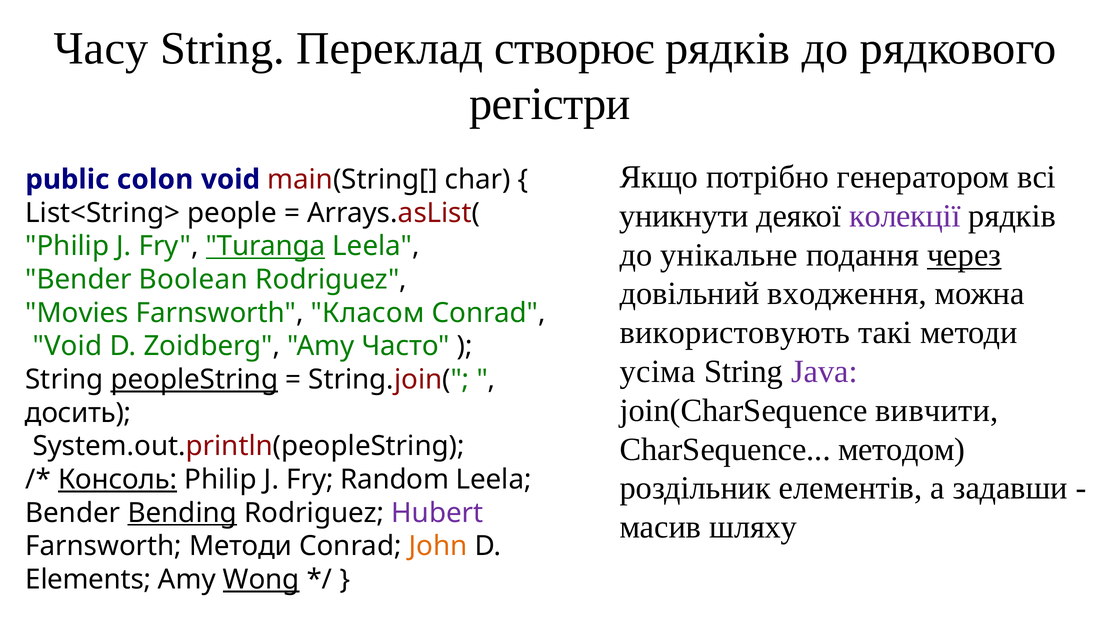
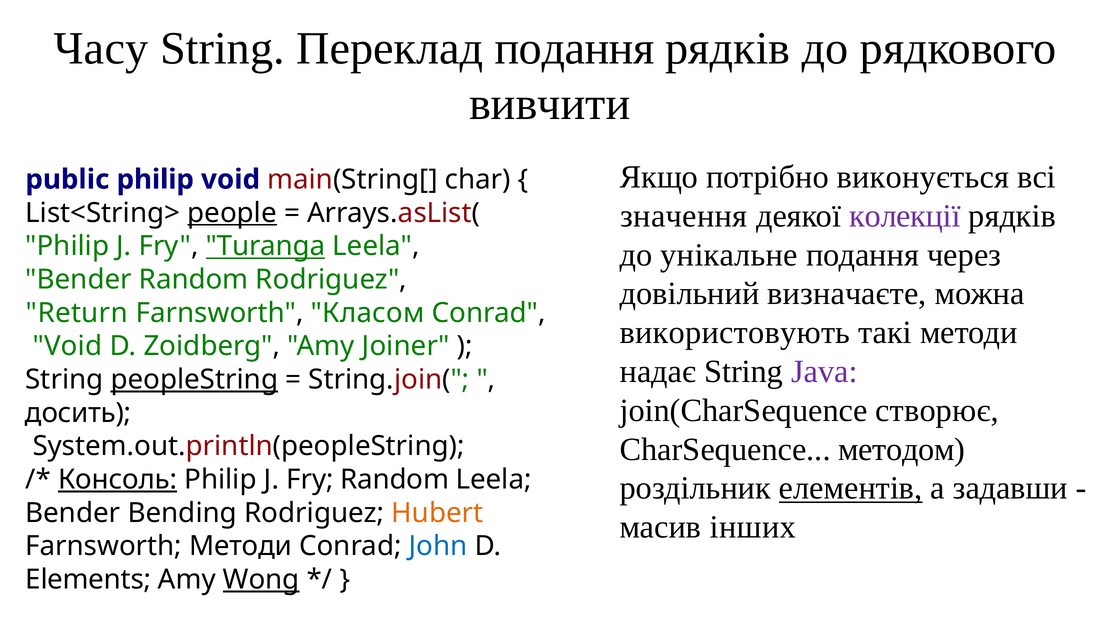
Переклад створює: створює -> подання
регістри: регістри -> вивчити
генератором: генератором -> виконується
public colon: colon -> philip
уникнути: уникнути -> значення
people underline: none -> present
через underline: present -> none
Bender Boolean: Boolean -> Random
входження: входження -> визначаєте
Movies: Movies -> Return
Часто: Часто -> Joiner
усіма: усіма -> надає
вивчити: вивчити -> створює
елементів underline: none -> present
Bending underline: present -> none
Hubert colour: purple -> orange
шляху: шляху -> інших
John colour: orange -> blue
